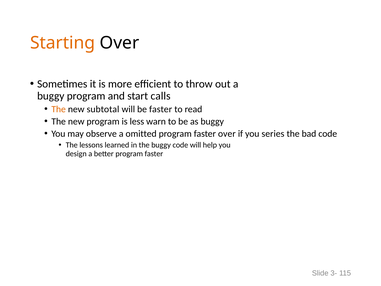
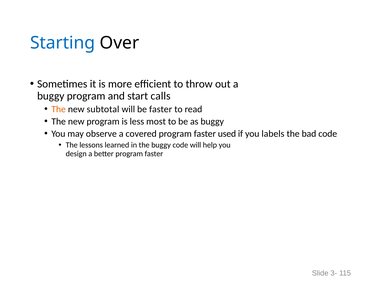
Starting colour: orange -> blue
warn: warn -> most
omitted: omitted -> covered
faster over: over -> used
series: series -> labels
